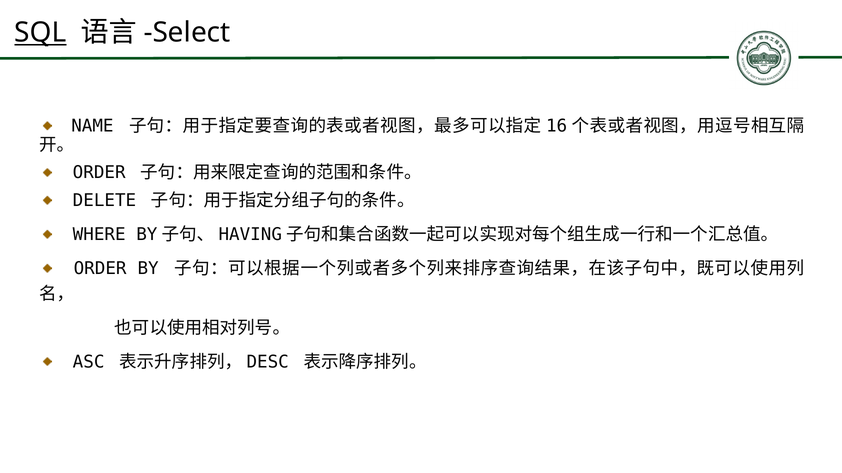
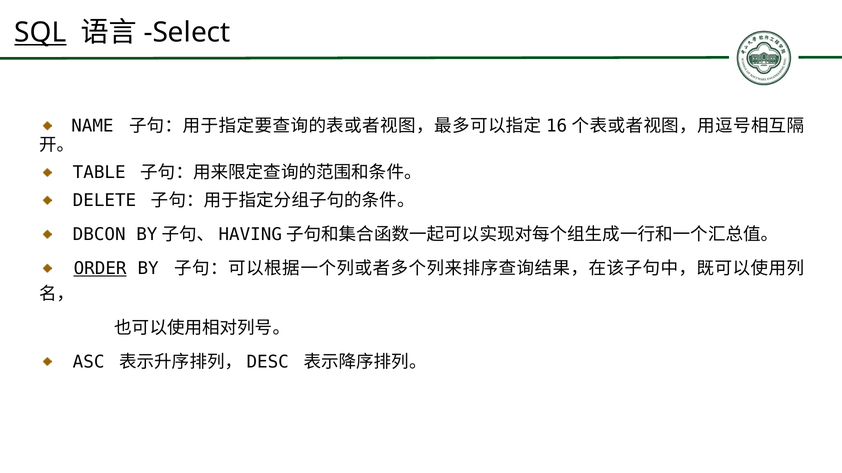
ORDER at (99, 173): ORDER -> TABLE
WHERE: WHERE -> DBCON
ORDER at (100, 269) underline: none -> present
